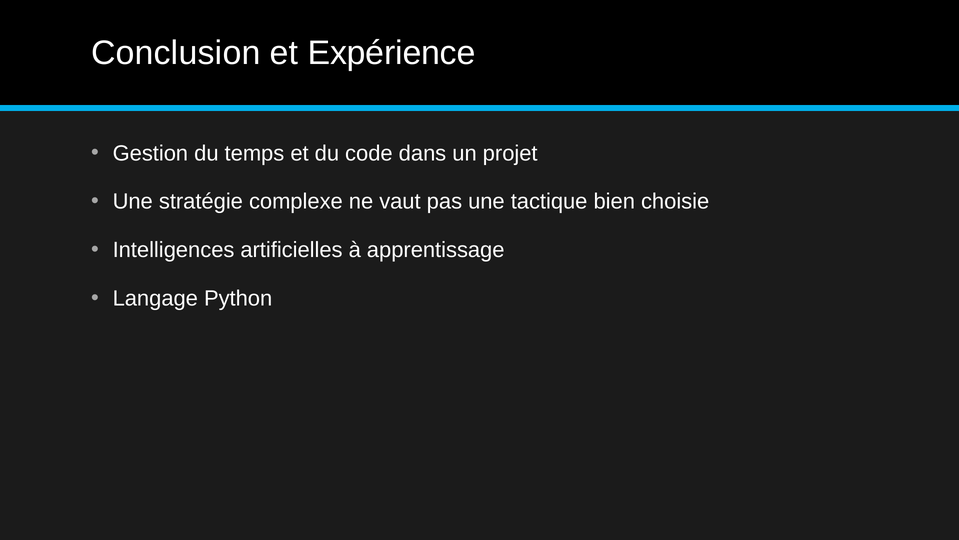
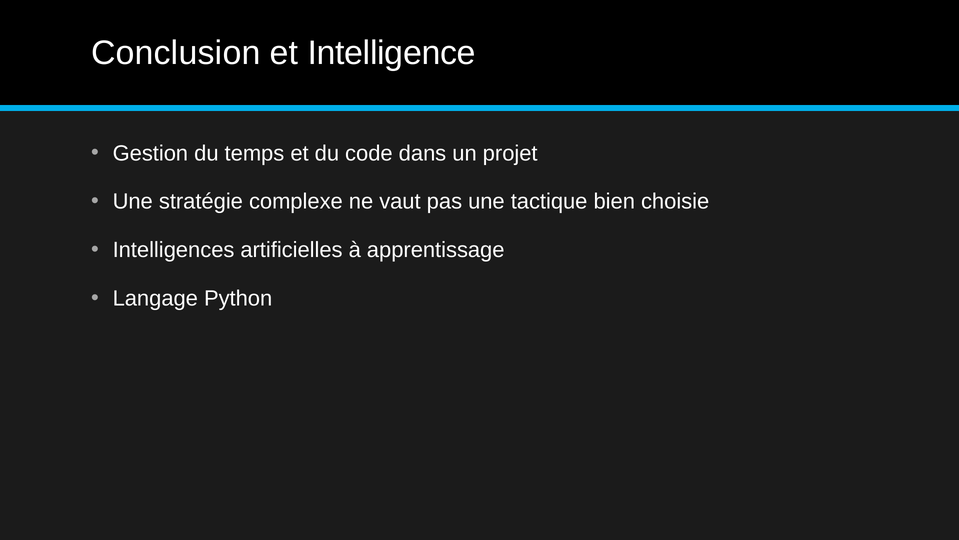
Expérience: Expérience -> Intelligence
